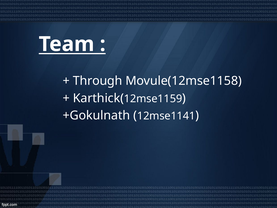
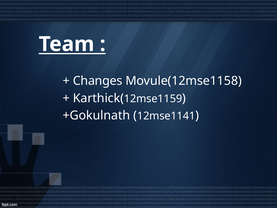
Through: Through -> Changes
